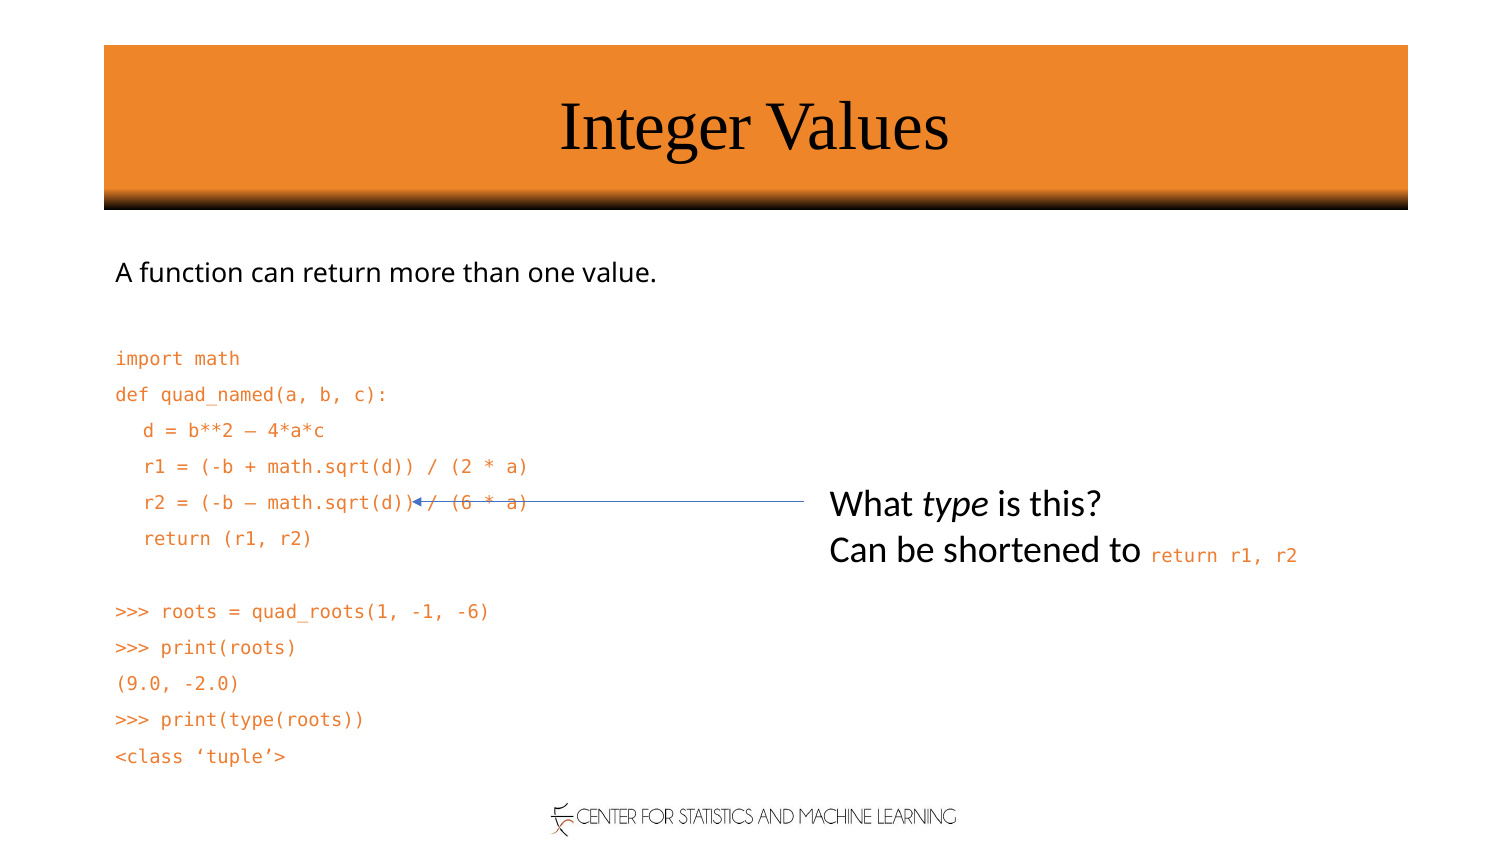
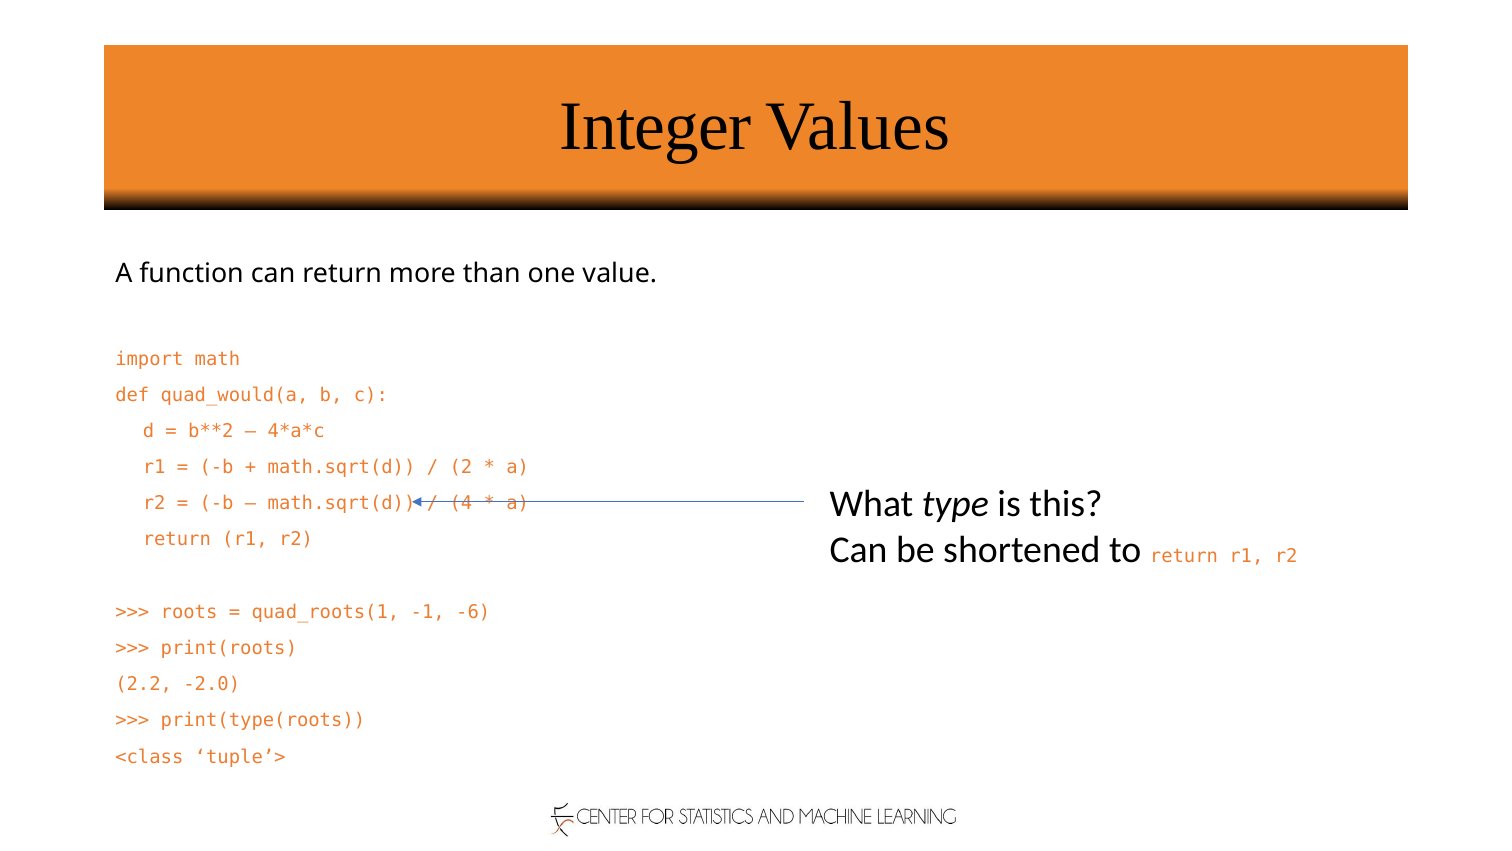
quad_named(a: quad_named(a -> quad_would(a
6: 6 -> 4
9.0: 9.0 -> 2.2
